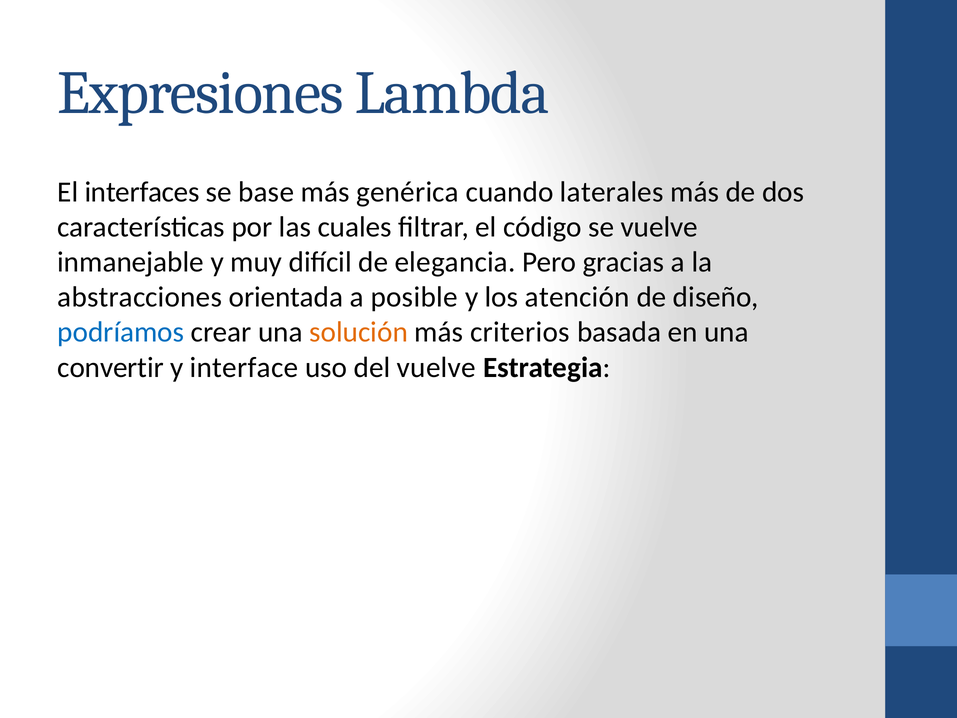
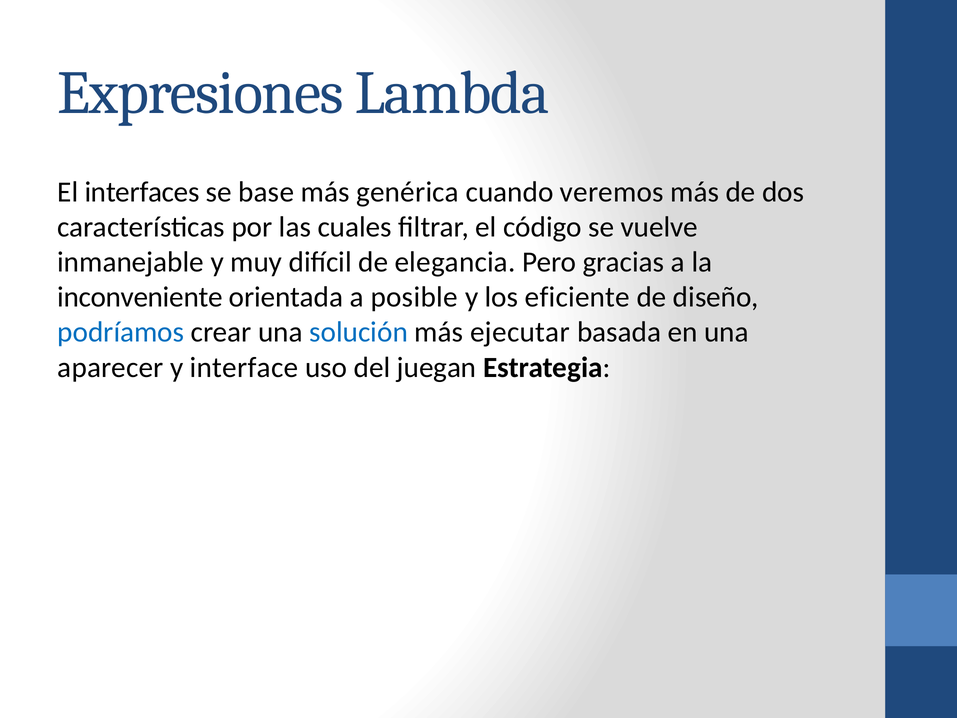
laterales: laterales -> veremos
abstracciones: abstracciones -> inconveniente
atención: atención -> eficiente
solución colour: orange -> blue
criterios: criterios -> ejecutar
convertir: convertir -> aparecer
del vuelve: vuelve -> juegan
